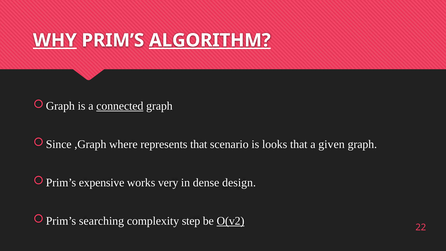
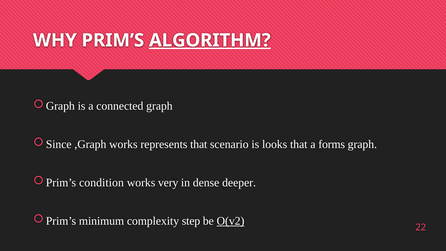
WHY underline: present -> none
connected underline: present -> none
,Graph where: where -> works
given: given -> forms
expensive: expensive -> condition
design: design -> deeper
searching: searching -> minimum
